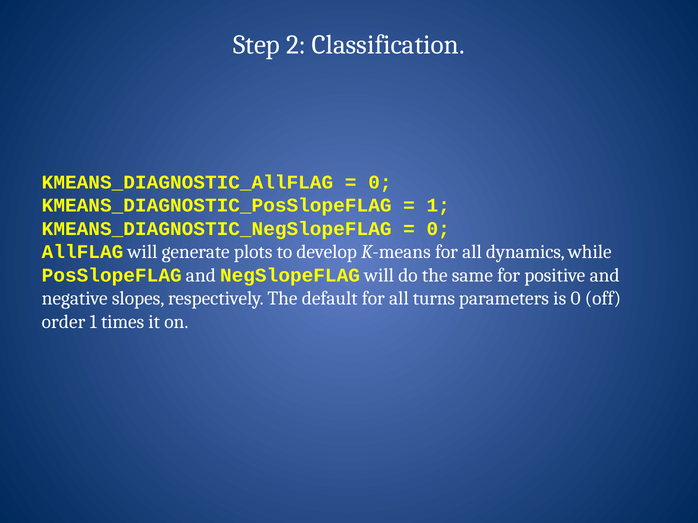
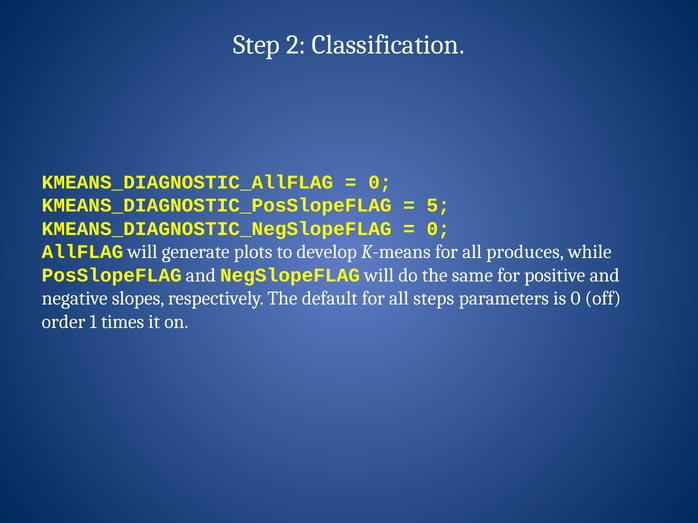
1 at (438, 206): 1 -> 5
dynamics: dynamics -> produces
turns: turns -> steps
